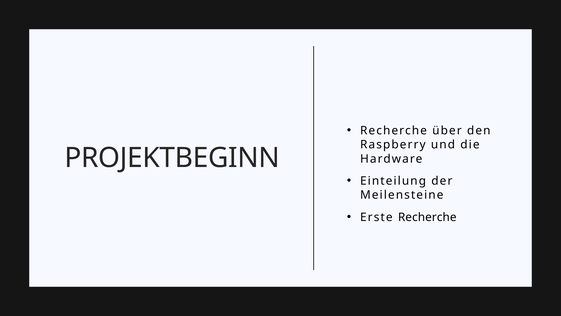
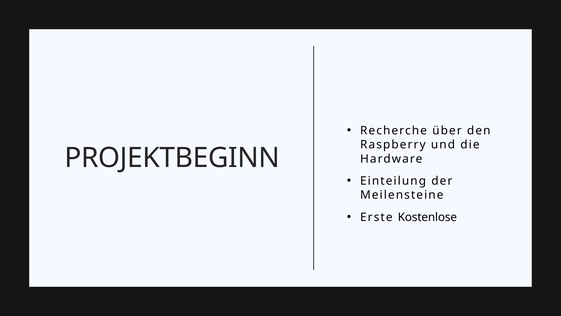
Erste Recherche: Recherche -> Kostenlose
